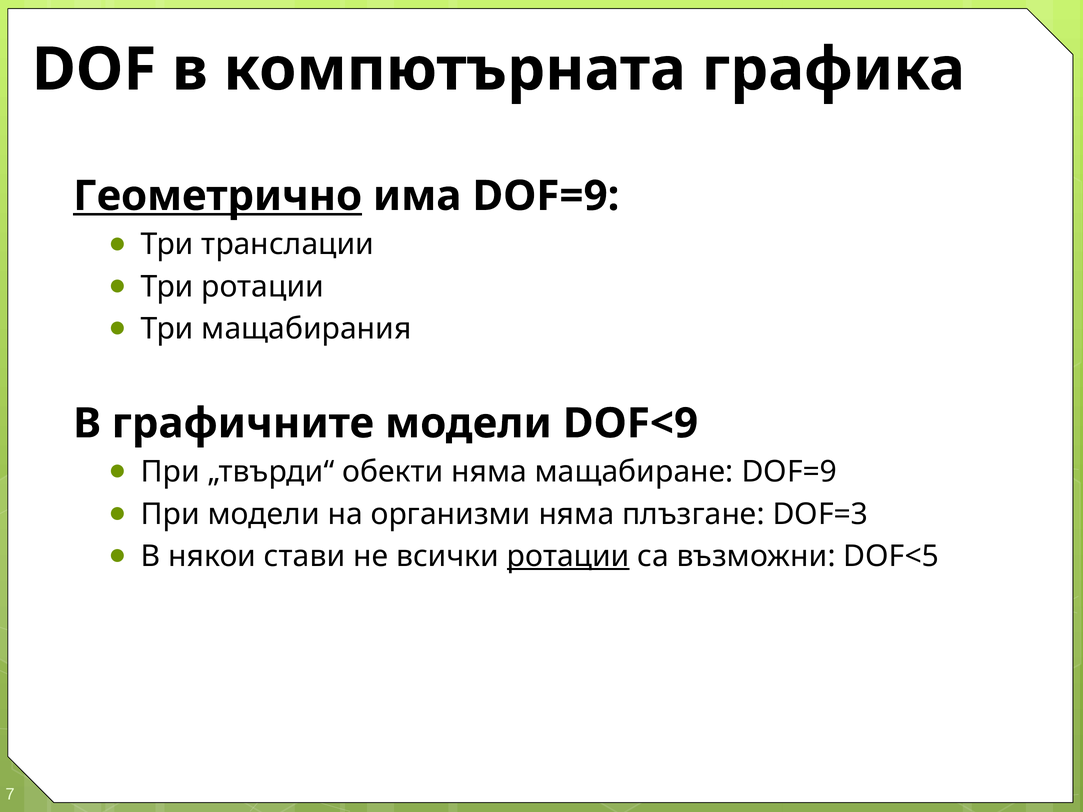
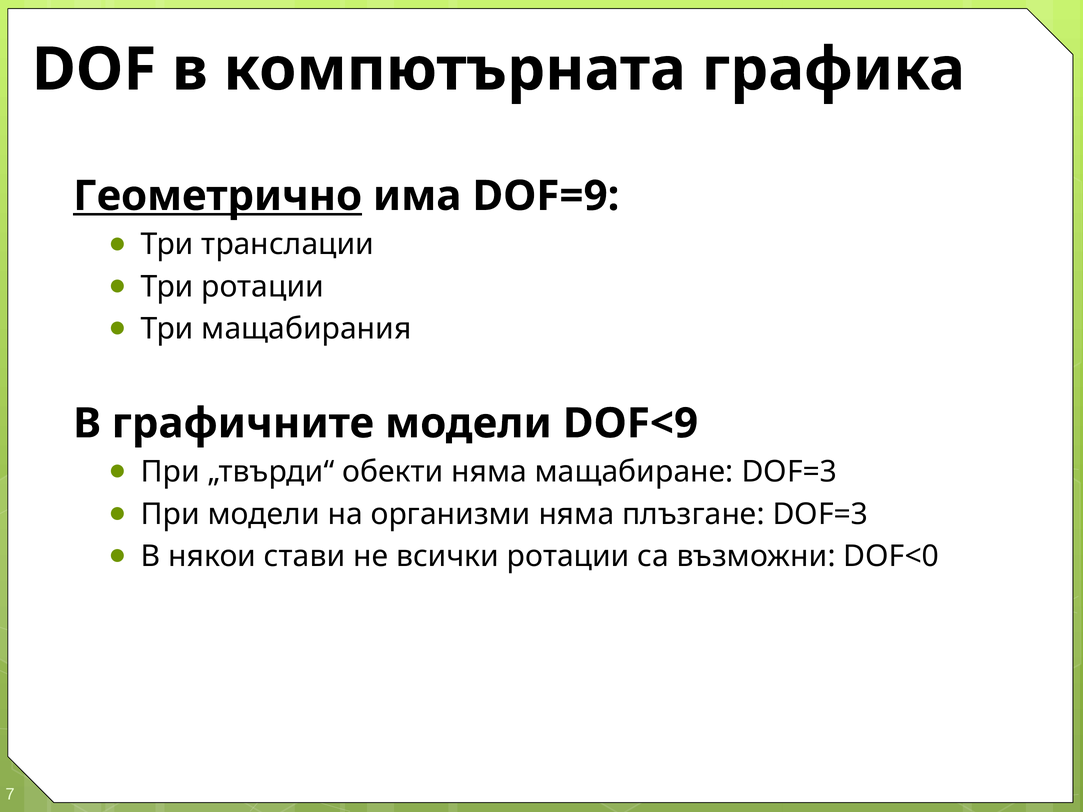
мащабиране DOF=9: DOF=9 -> DOF=3
ротации at (568, 556) underline: present -> none
DOF<5: DOF<5 -> DOF<0
